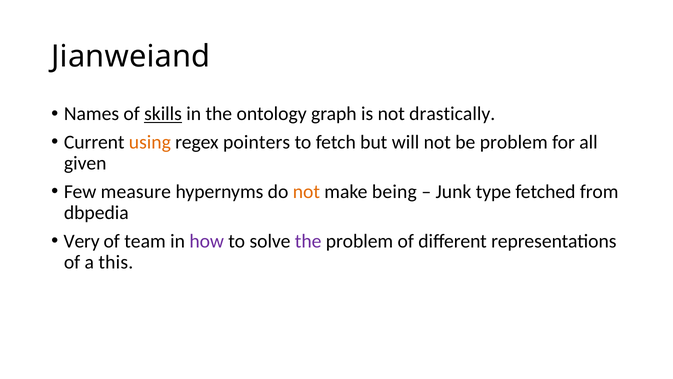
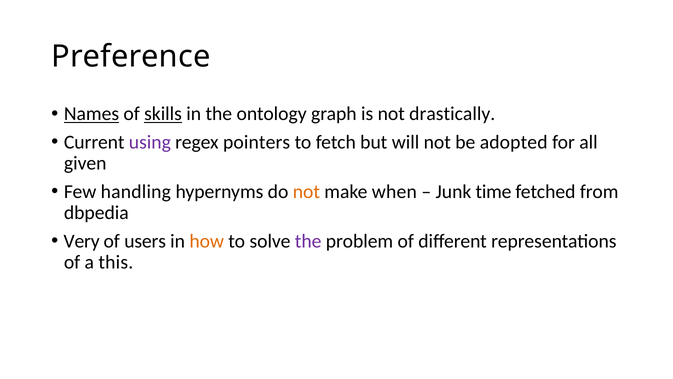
Jianweiand: Jianweiand -> Preference
Names underline: none -> present
using colour: orange -> purple
be problem: problem -> adopted
measure: measure -> handling
being: being -> when
type: type -> time
team: team -> users
how colour: purple -> orange
